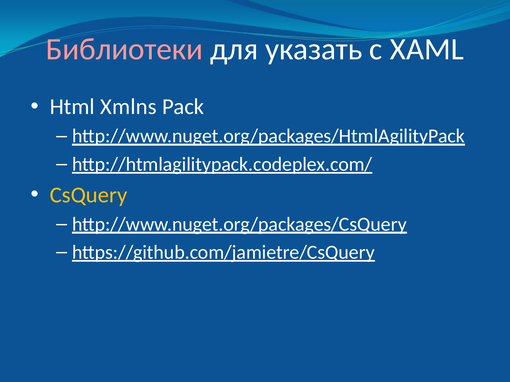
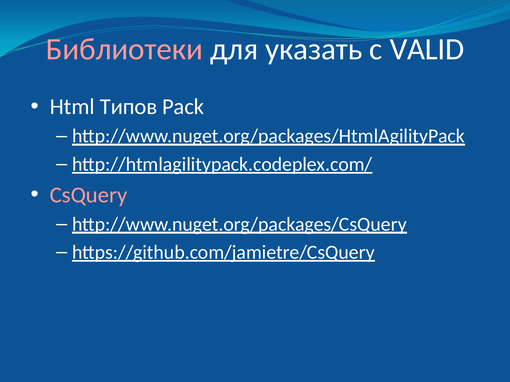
XAML: XAML -> VALID
Xmlns: Xmlns -> Типов
CsQuery colour: yellow -> pink
